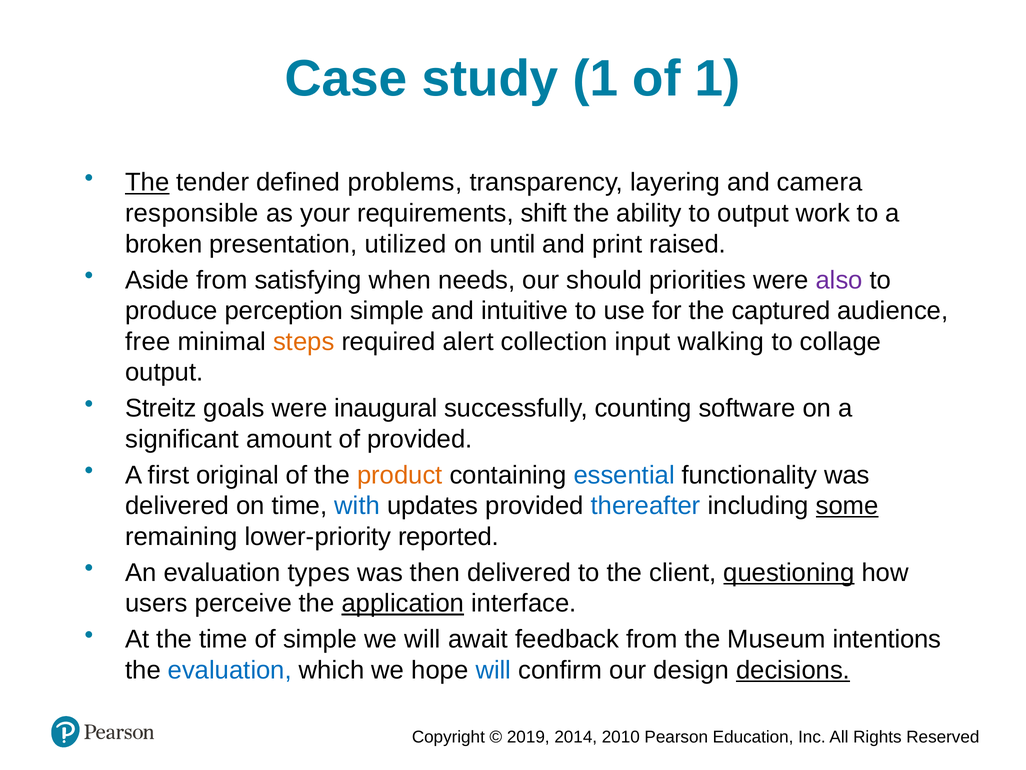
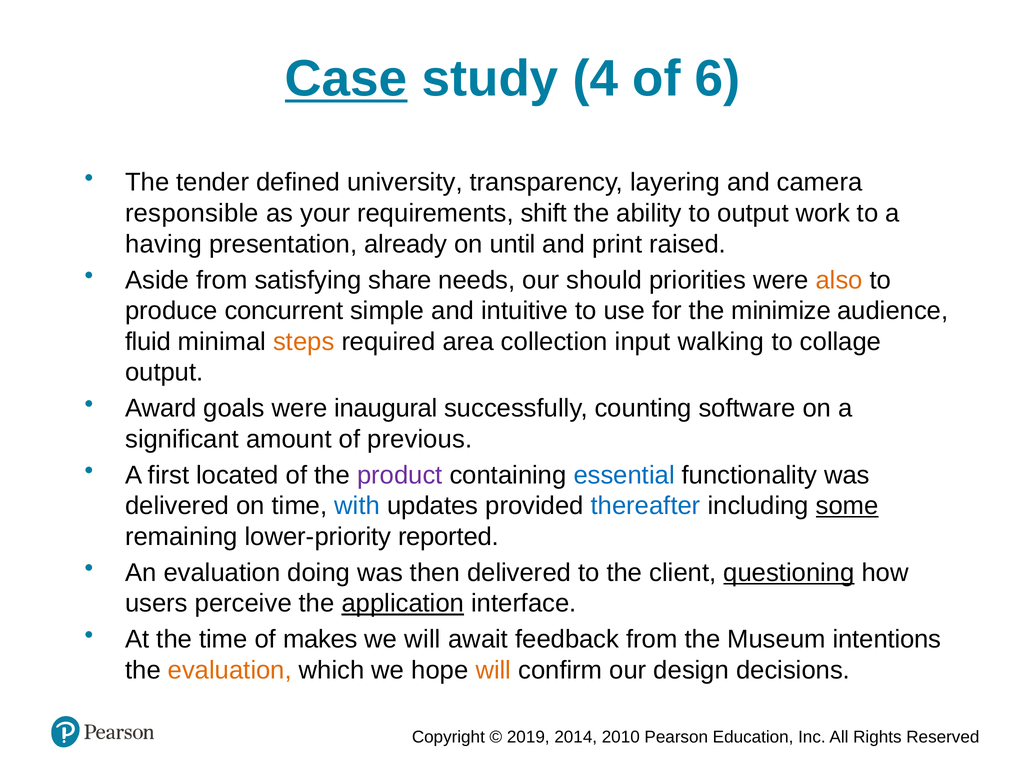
Case underline: none -> present
study 1: 1 -> 4
of 1: 1 -> 6
The at (147, 182) underline: present -> none
problems: problems -> university
broken: broken -> having
utilized: utilized -> already
when: when -> share
also colour: purple -> orange
perception: perception -> concurrent
captured: captured -> minimize
free: free -> fluid
alert: alert -> area
Streitz: Streitz -> Award
of provided: provided -> previous
original: original -> located
product colour: orange -> purple
types: types -> doing
of simple: simple -> makes
evaluation at (230, 670) colour: blue -> orange
will at (493, 670) colour: blue -> orange
decisions underline: present -> none
